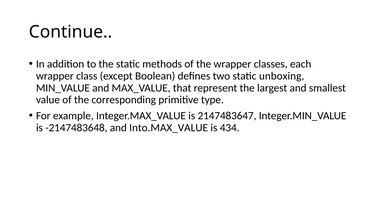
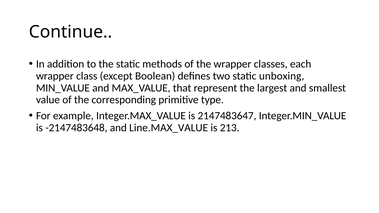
Into.MAX_VALUE: Into.MAX_VALUE -> Line.MAX_VALUE
434: 434 -> 213
